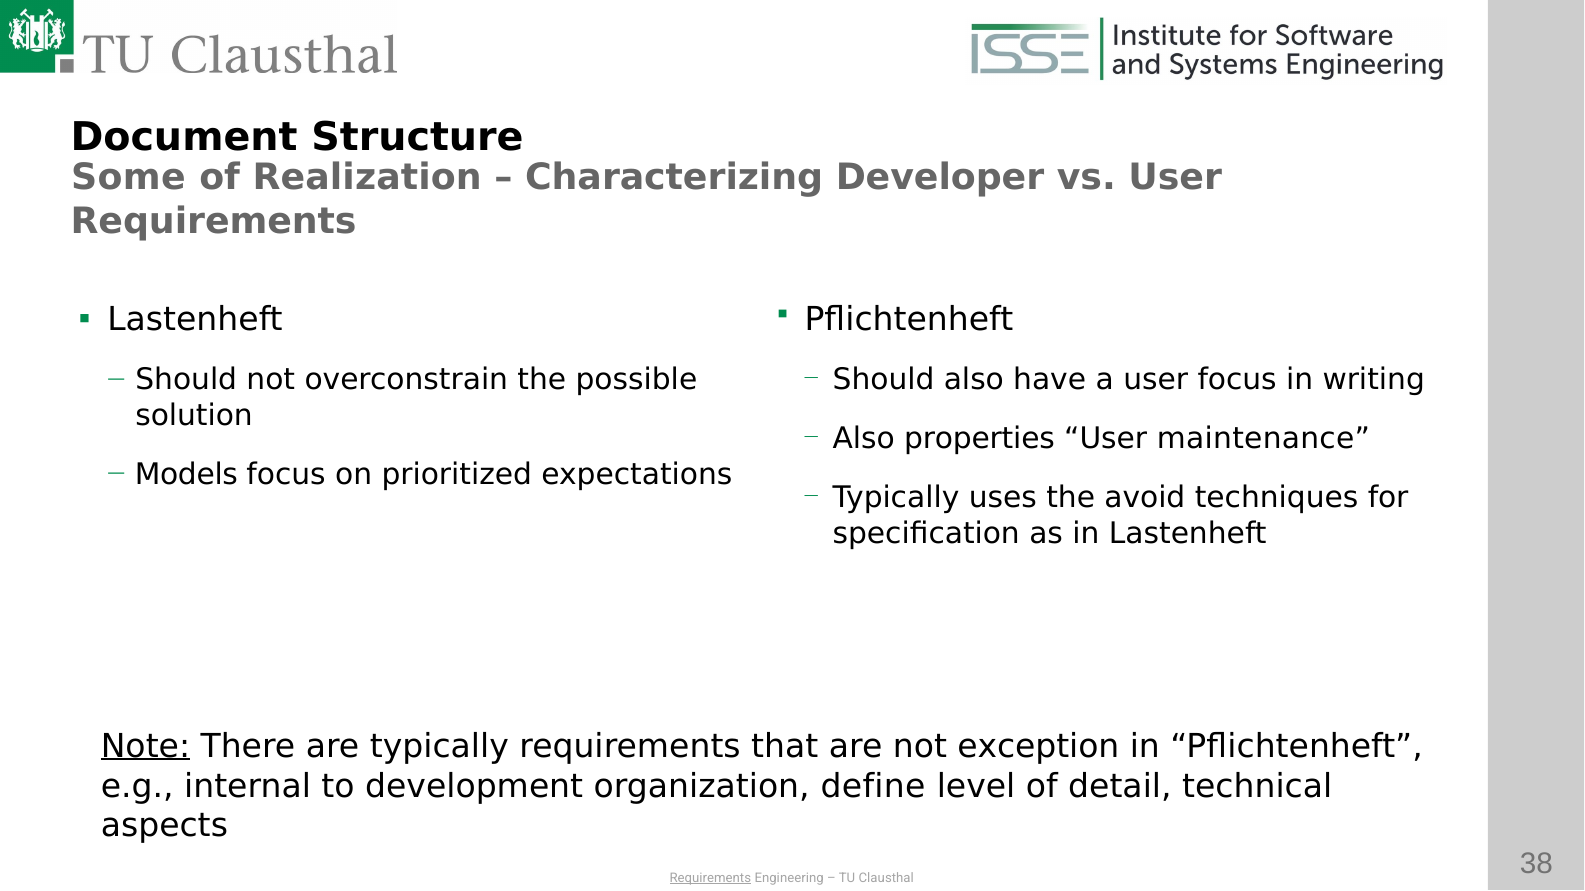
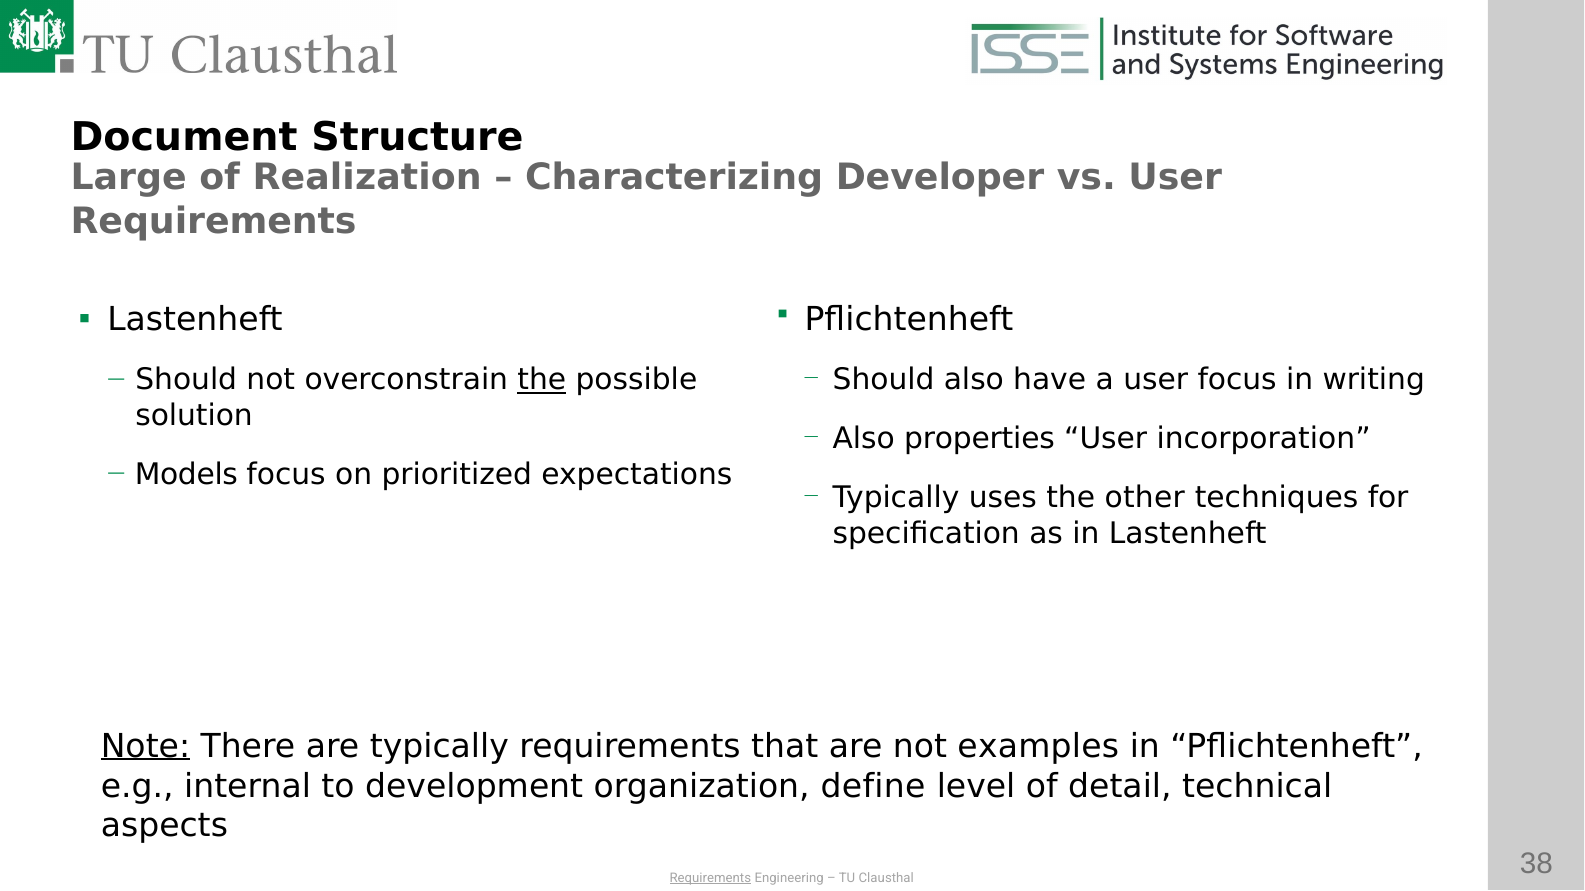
Some: Some -> Large
the at (542, 380) underline: none -> present
maintenance: maintenance -> incorporation
avoid: avoid -> other
exception: exception -> examples
